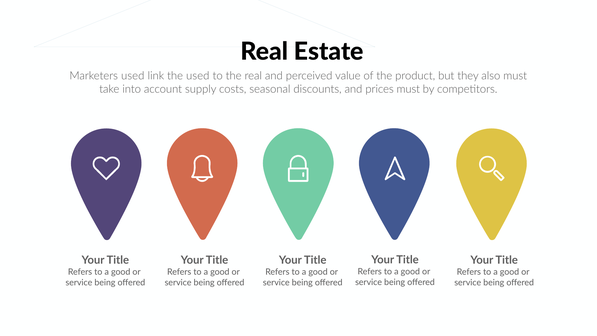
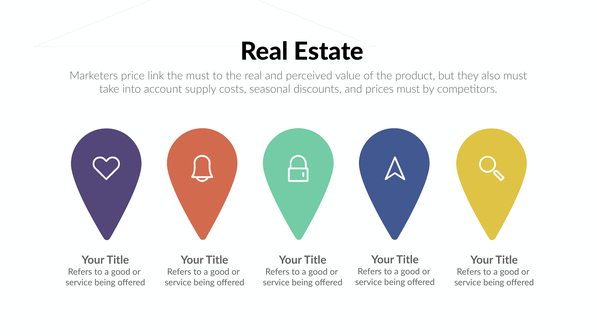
Marketers used: used -> price
the used: used -> must
